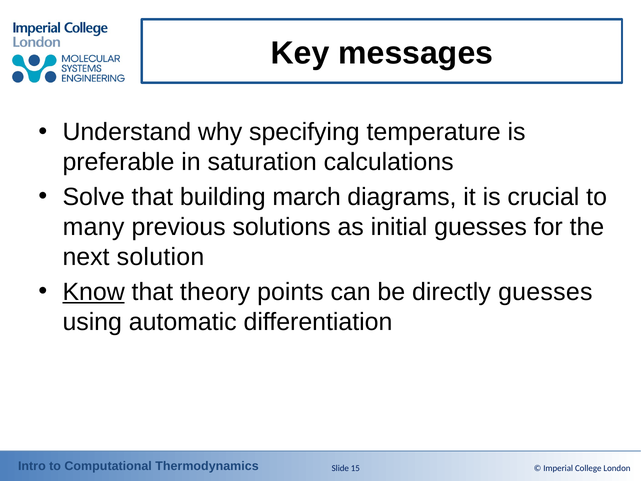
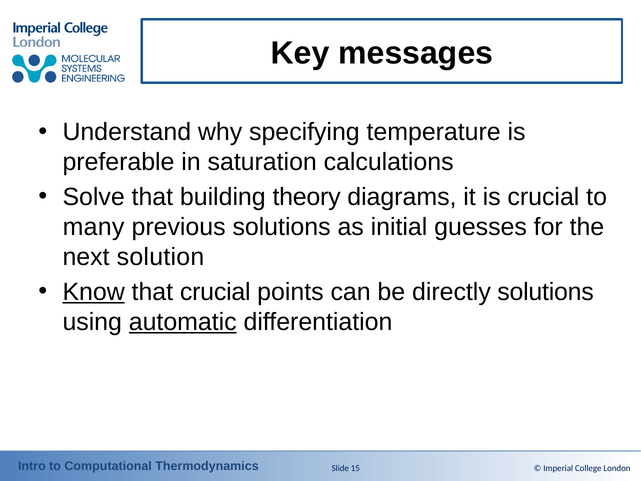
march: march -> theory
that theory: theory -> crucial
directly guesses: guesses -> solutions
automatic underline: none -> present
